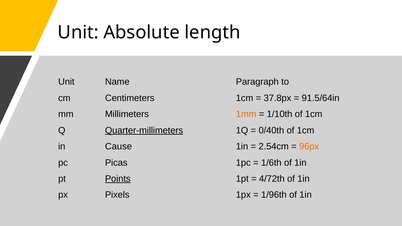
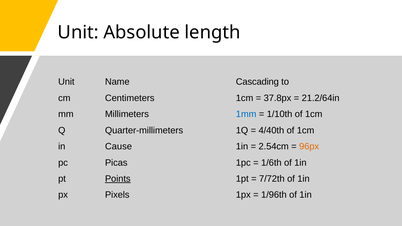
Paragraph: Paragraph -> Cascading
91.5/64in: 91.5/64in -> 21.2/64in
1mm colour: orange -> blue
Quarter-millimeters underline: present -> none
0/40th: 0/40th -> 4/40th
4/72th: 4/72th -> 7/72th
